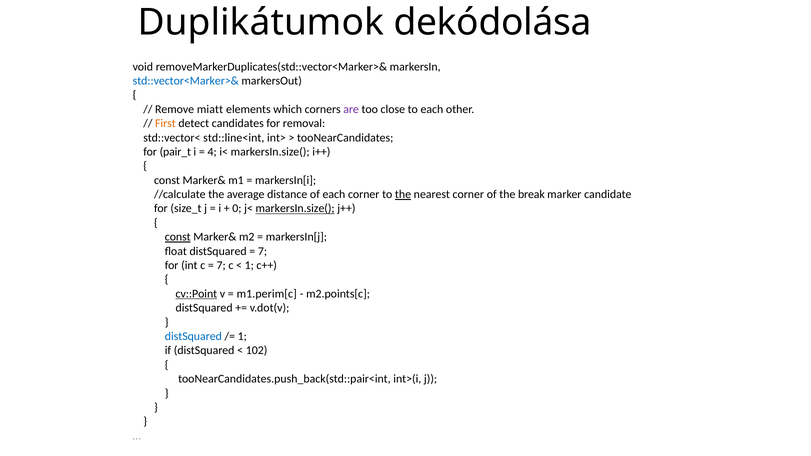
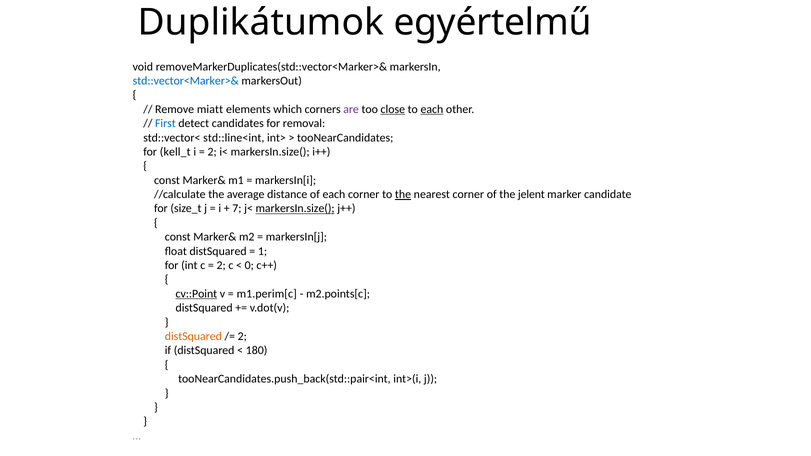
dekódolása: dekódolása -> egyértelmű
close underline: none -> present
each at (432, 109) underline: none -> present
First colour: orange -> blue
pair_t: pair_t -> kell_t
4 at (212, 152): 4 -> 2
break: break -> jelent
0: 0 -> 7
const at (178, 237) underline: present -> none
7 at (262, 251): 7 -> 1
7 at (221, 265): 7 -> 2
1 at (249, 265): 1 -> 0
distSquared at (193, 336) colour: blue -> orange
1 at (242, 336): 1 -> 2
102: 102 -> 180
